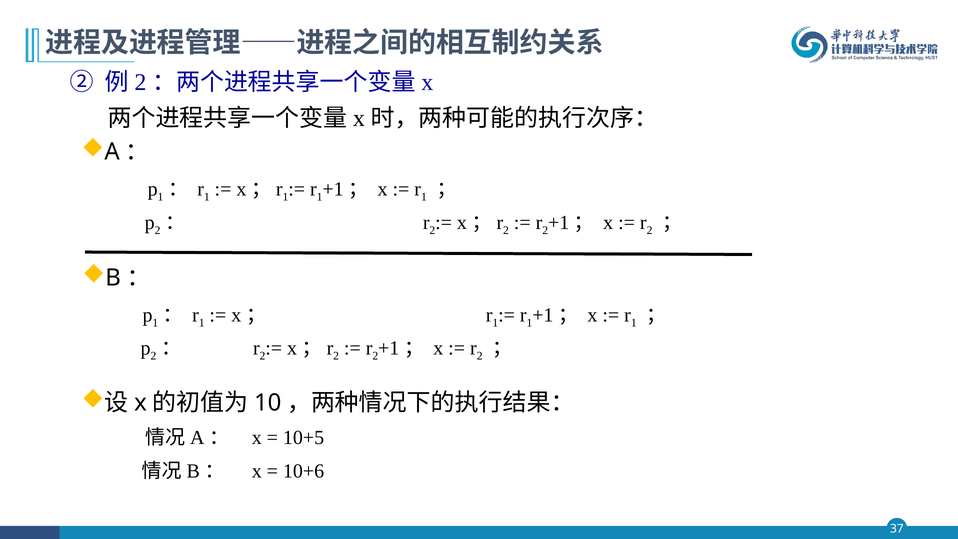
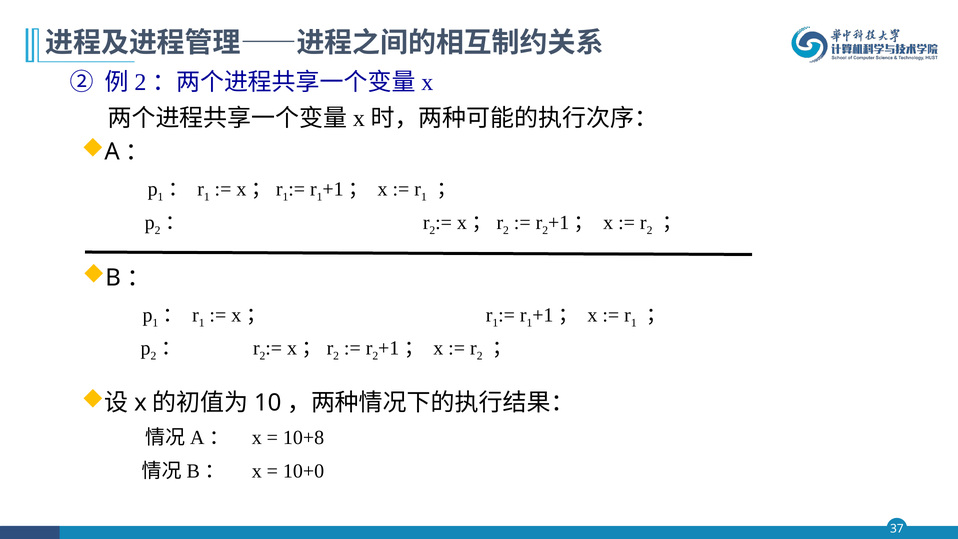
10+5: 10+5 -> 10+8
10+6: 10+6 -> 10+0
